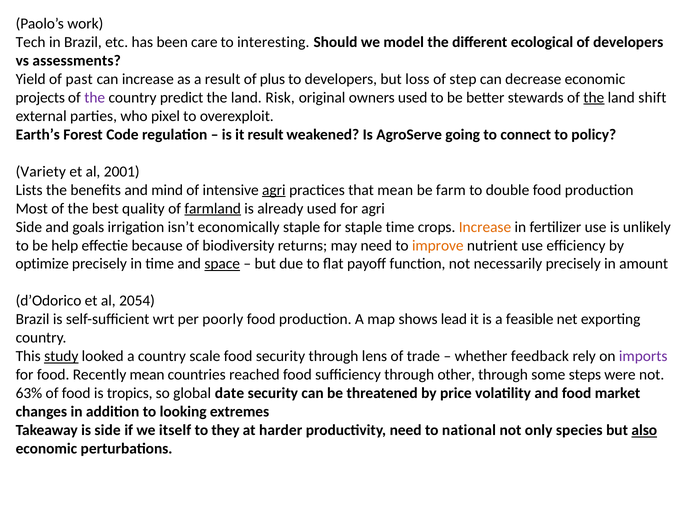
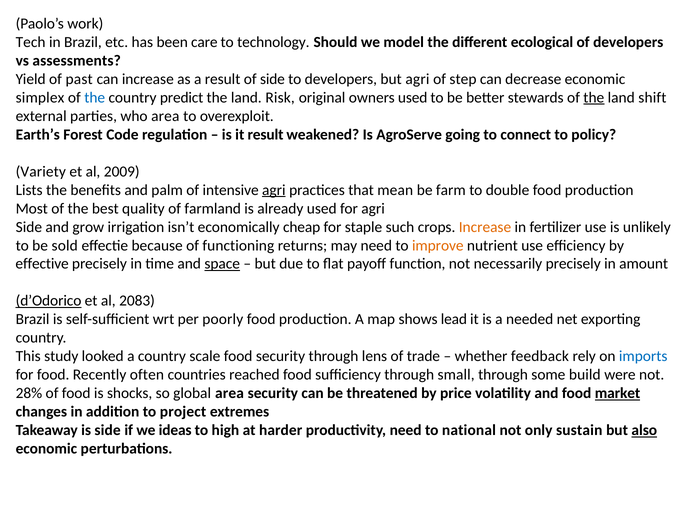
interesting: interesting -> technology
of plus: plus -> side
but loss: loss -> agri
projects: projects -> simplex
the at (95, 98) colour: purple -> blue
who pixel: pixel -> area
2001: 2001 -> 2009
mind: mind -> palm
farmland underline: present -> none
goals: goals -> grow
economically staple: staple -> cheap
staple time: time -> such
help: help -> sold
biodiversity: biodiversity -> functioning
optimize: optimize -> effective
d’Odorico underline: none -> present
2054: 2054 -> 2083
feasible: feasible -> needed
study underline: present -> none
imports colour: purple -> blue
Recently mean: mean -> often
other: other -> small
steps: steps -> build
63%: 63% -> 28%
tropics: tropics -> shocks
global date: date -> area
market underline: none -> present
looking: looking -> project
itself: itself -> ideas
they: they -> high
species: species -> sustain
